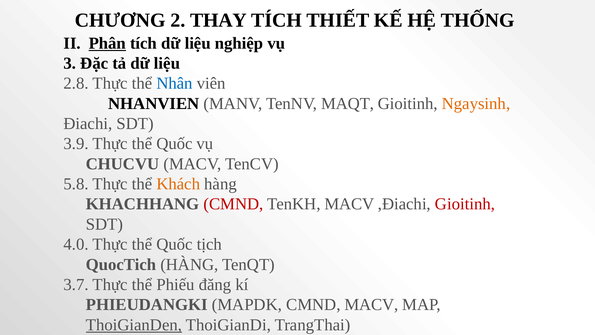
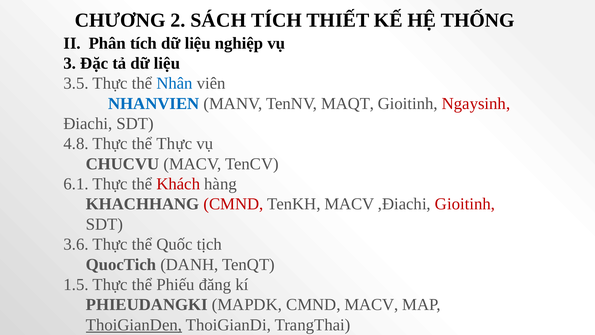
THAY: THAY -> SÁCH
Phân underline: present -> none
2.8: 2.8 -> 3.5
NHANVIEN colour: black -> blue
Ngaysinh colour: orange -> red
3.9: 3.9 -> 4.8
Quốc at (174, 144): Quốc -> Thực
5.8: 5.8 -> 6.1
Khách colour: orange -> red
4.0: 4.0 -> 3.6
QuocTich HÀNG: HÀNG -> DANH
3.7: 3.7 -> 1.5
